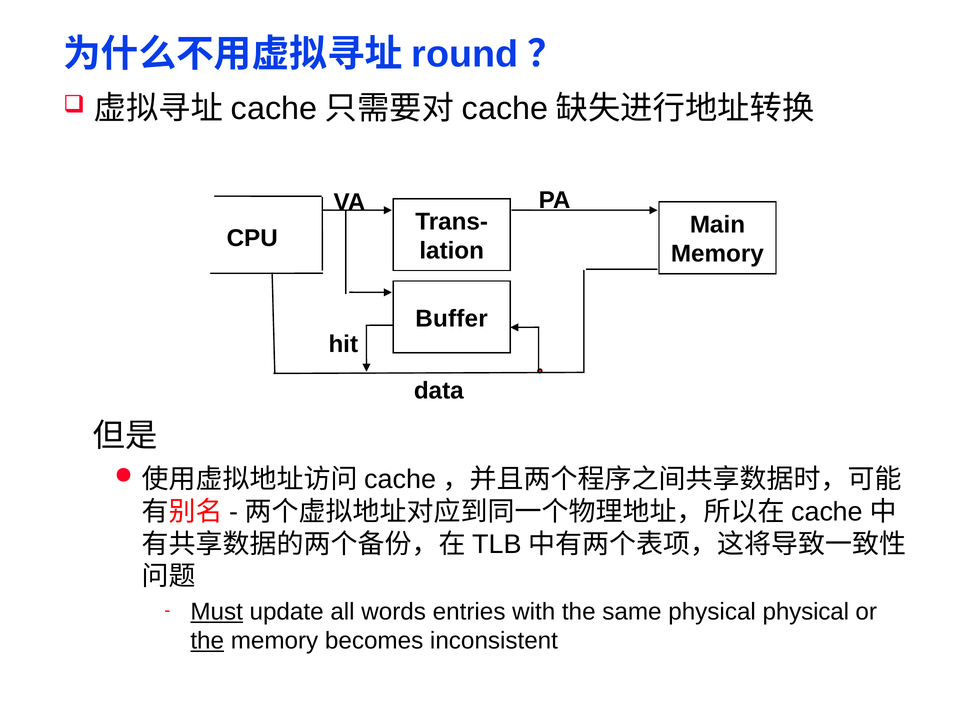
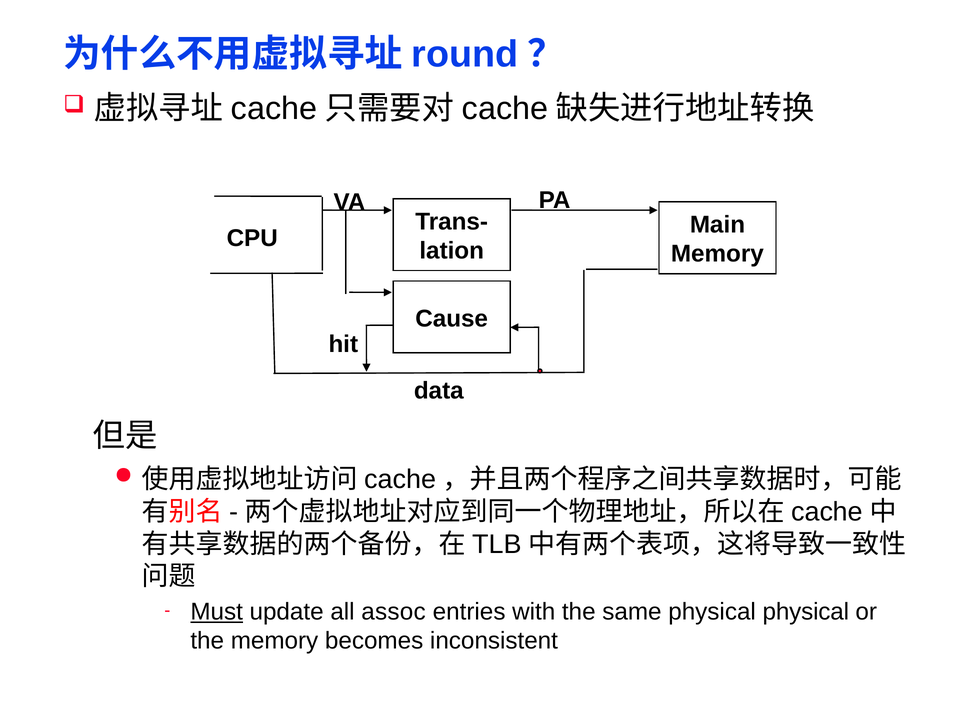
Buffer: Buffer -> Cause
words: words -> assoc
the at (207, 641) underline: present -> none
